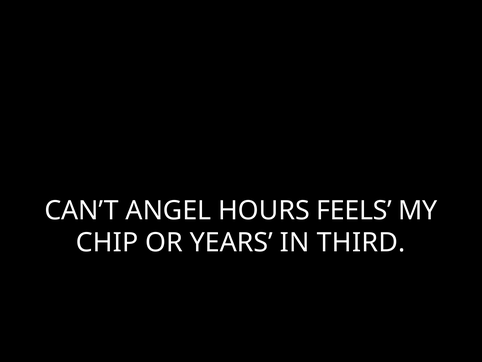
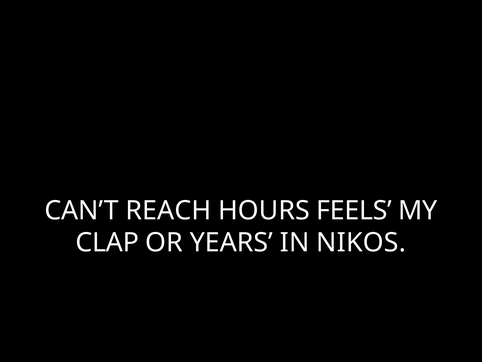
ANGEL: ANGEL -> REACH
CHIP: CHIP -> CLAP
THIRD: THIRD -> NIKOS
